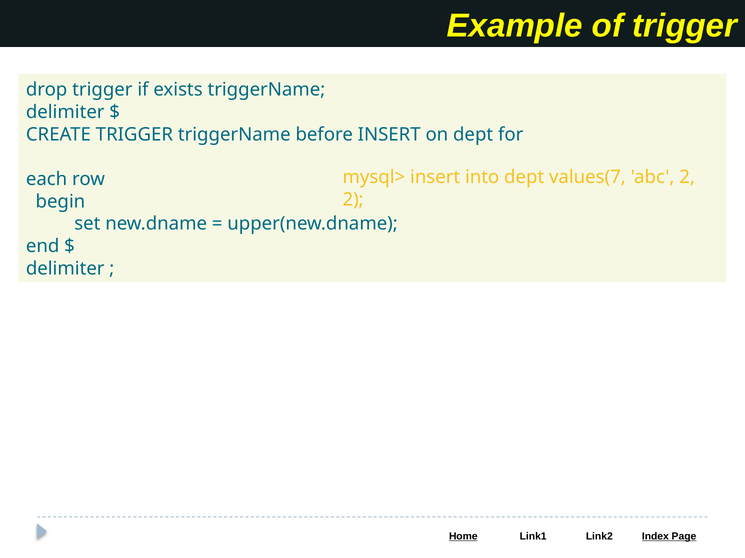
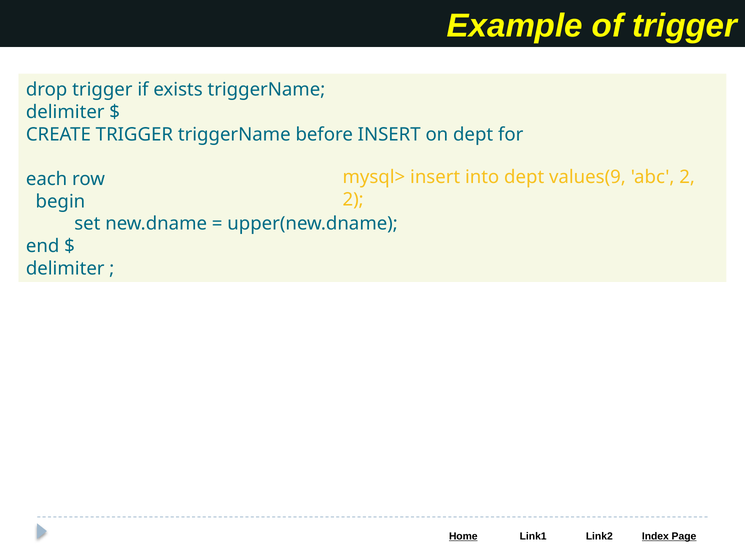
values(7: values(7 -> values(9
